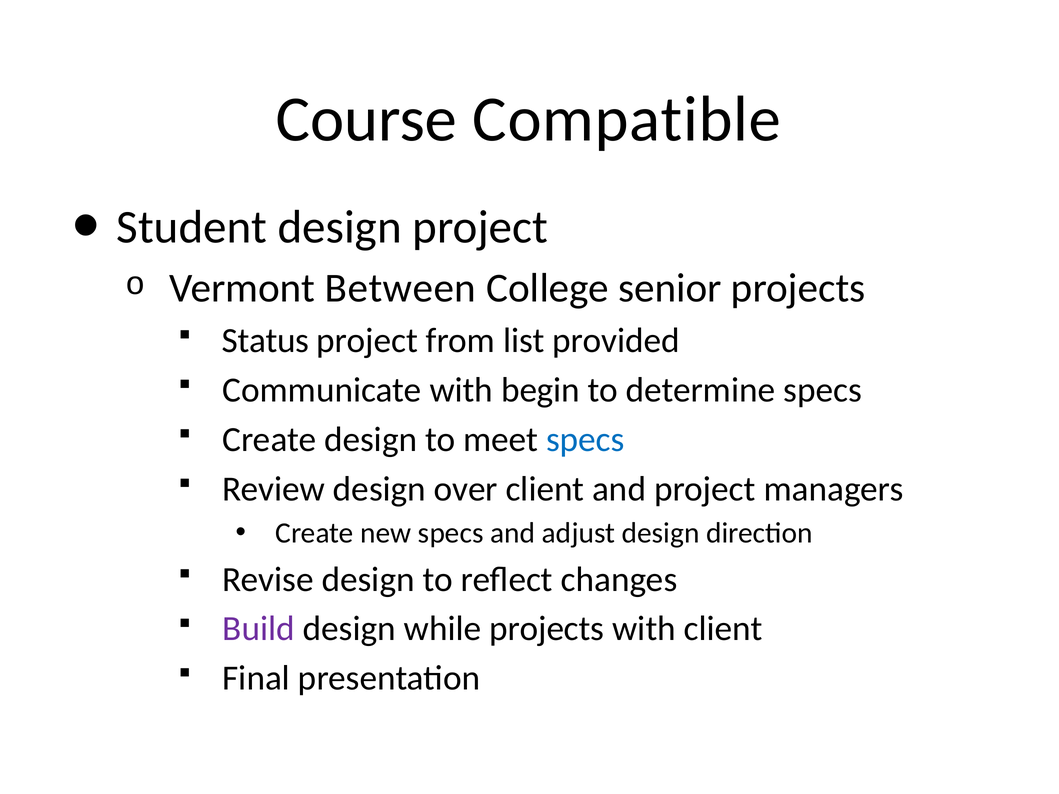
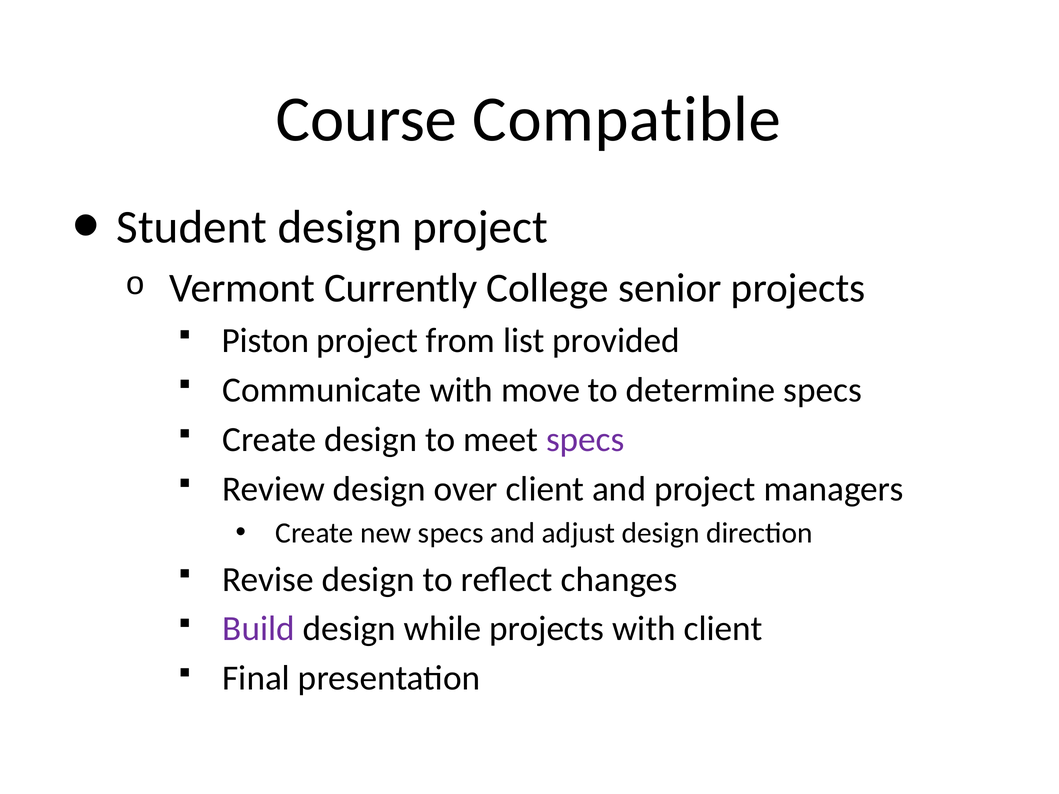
Between: Between -> Currently
Status: Status -> Piston
begin: begin -> move
specs at (585, 440) colour: blue -> purple
